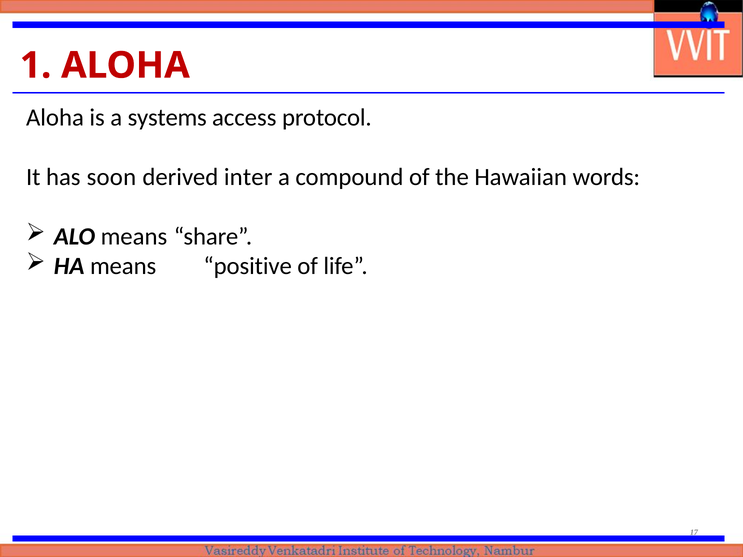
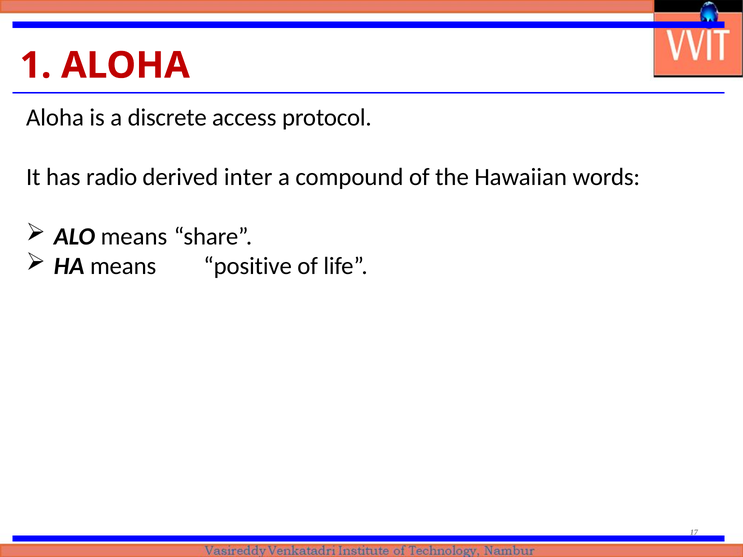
systems: systems -> discrete
soon: soon -> radio
